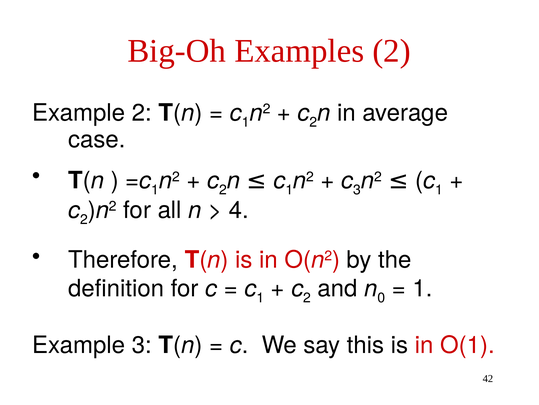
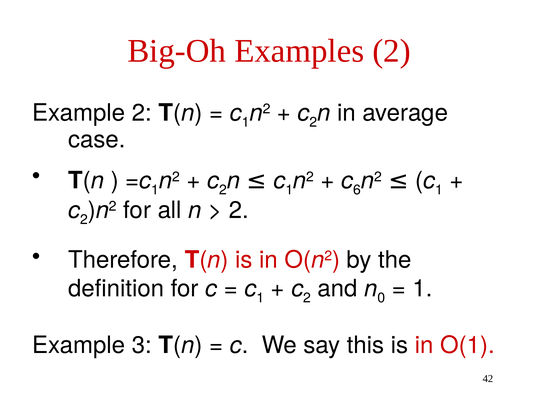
c 3: 3 -> 6
4 at (239, 210): 4 -> 2
